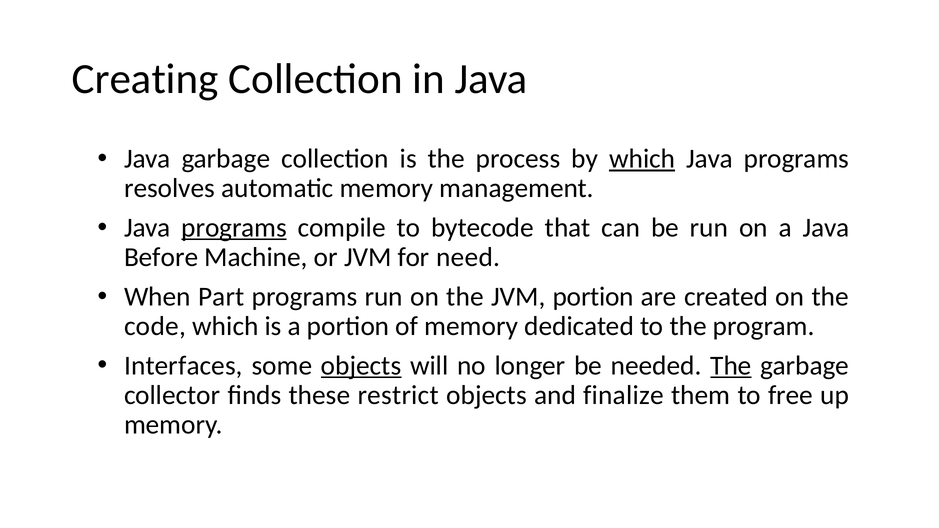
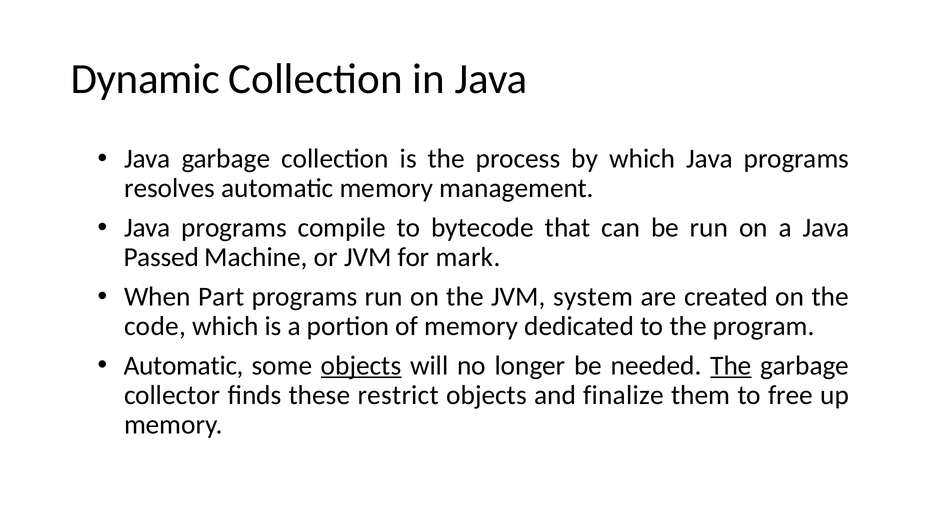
Creating: Creating -> Dynamic
which at (642, 159) underline: present -> none
programs at (234, 228) underline: present -> none
Before: Before -> Passed
need: need -> mark
JVM portion: portion -> system
Interfaces at (183, 366): Interfaces -> Automatic
